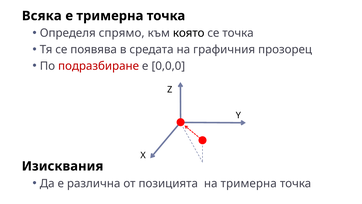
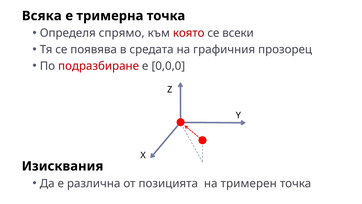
която colour: black -> red
се точка: точка -> всеки
на тримерна: тримерна -> тримерен
